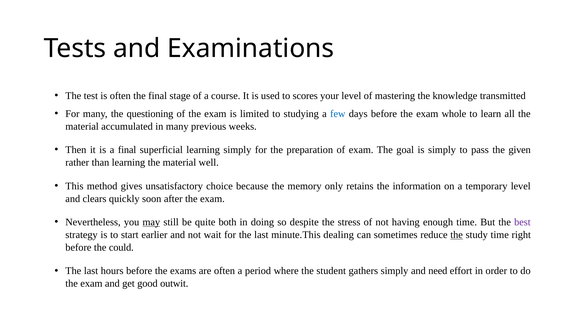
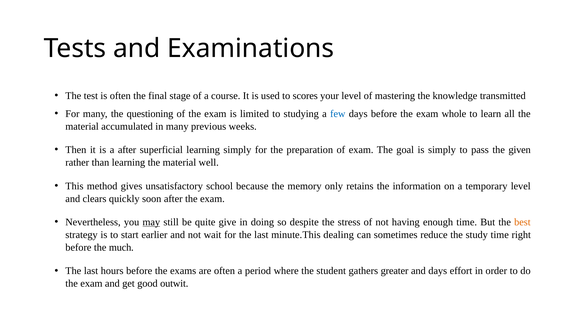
a final: final -> after
choice: choice -> school
both: both -> give
best colour: purple -> orange
the at (457, 234) underline: present -> none
could: could -> much
gathers simply: simply -> greater
and need: need -> days
